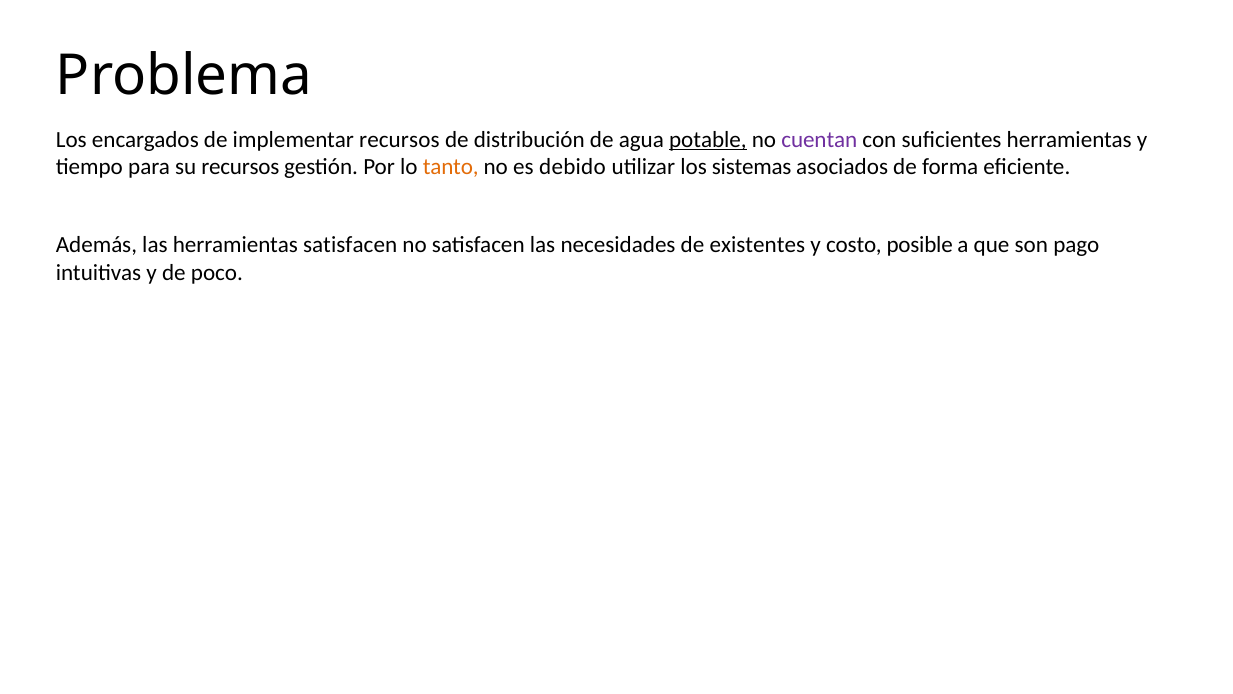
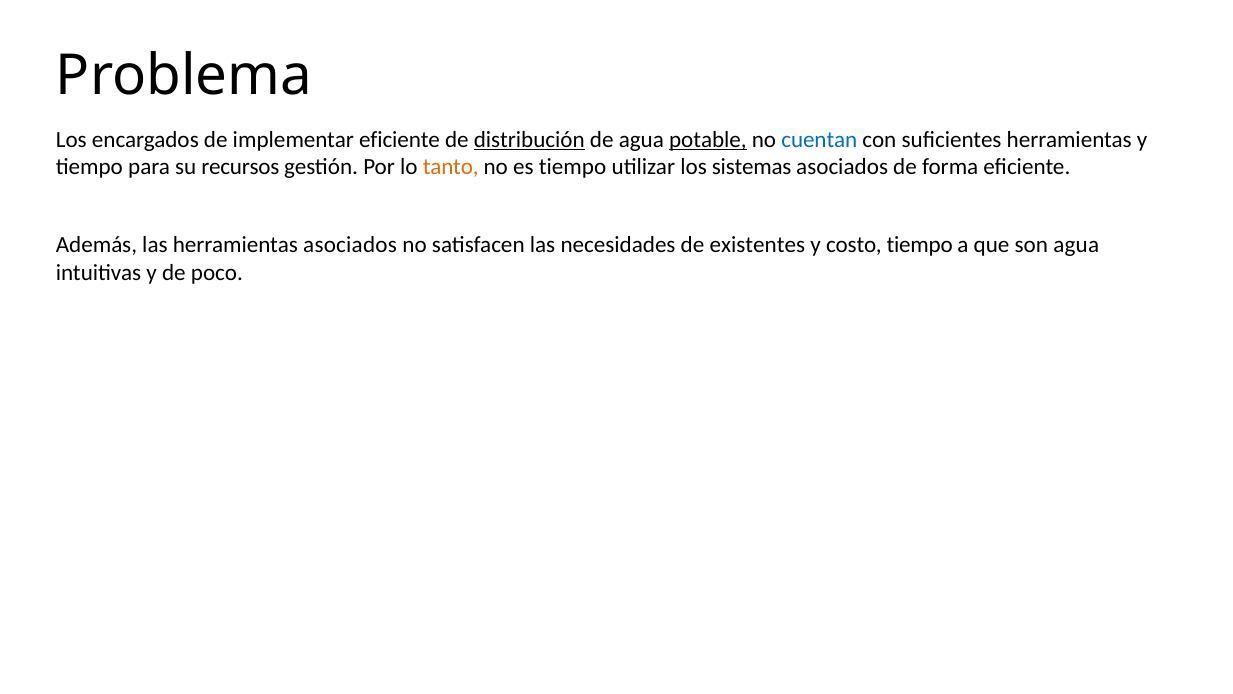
implementar recursos: recursos -> eficiente
distribución underline: none -> present
cuentan colour: purple -> blue
es debido: debido -> tiempo
herramientas satisfacen: satisfacen -> asociados
costo posible: posible -> tiempo
son pago: pago -> agua
